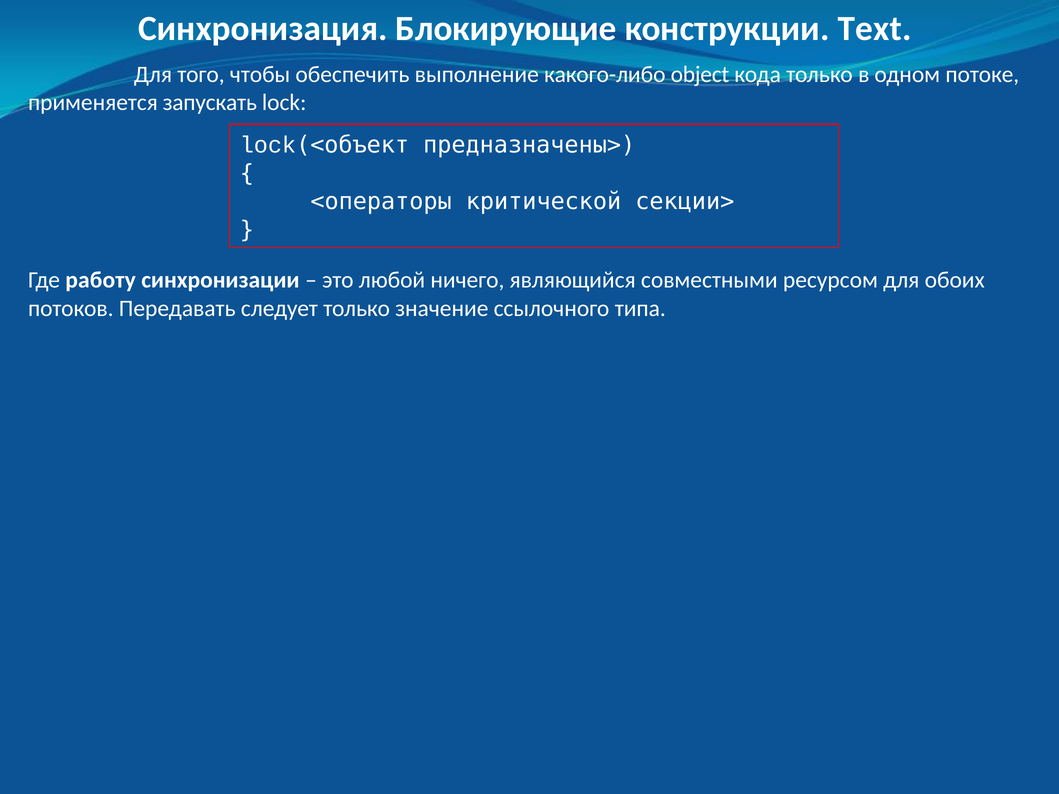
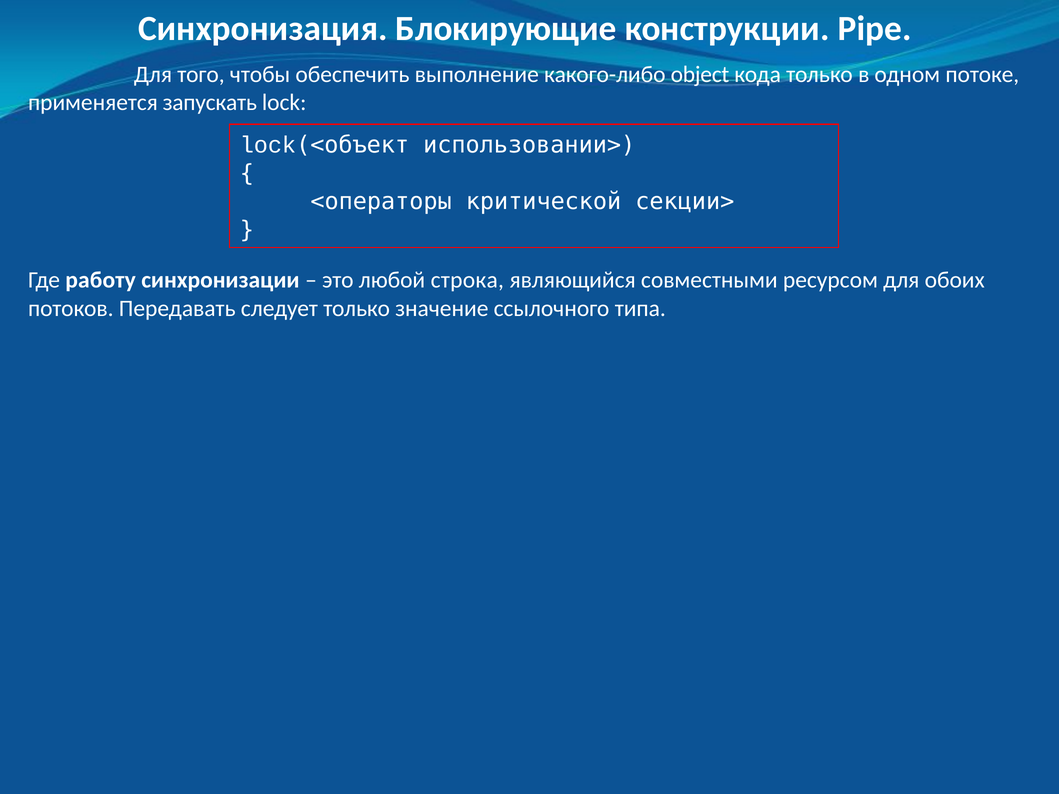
Text: Text -> Pipe
предназначены>: предназначены> -> использовании>
ничего: ничего -> строка
